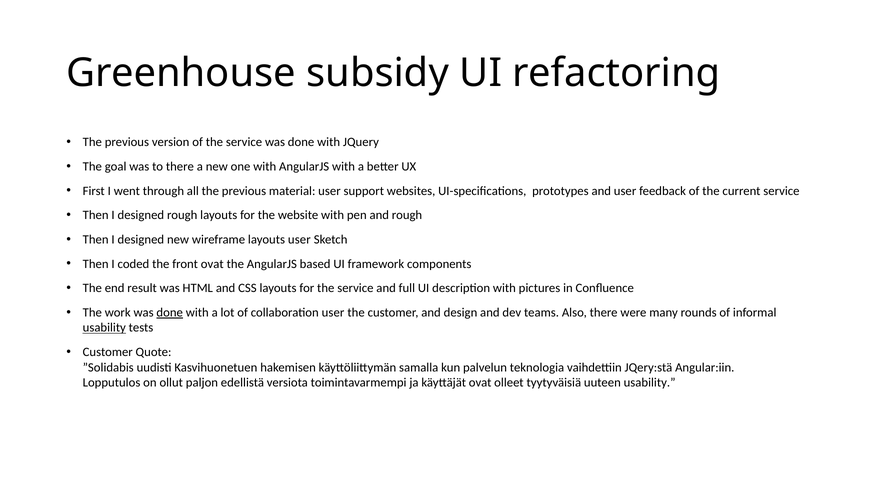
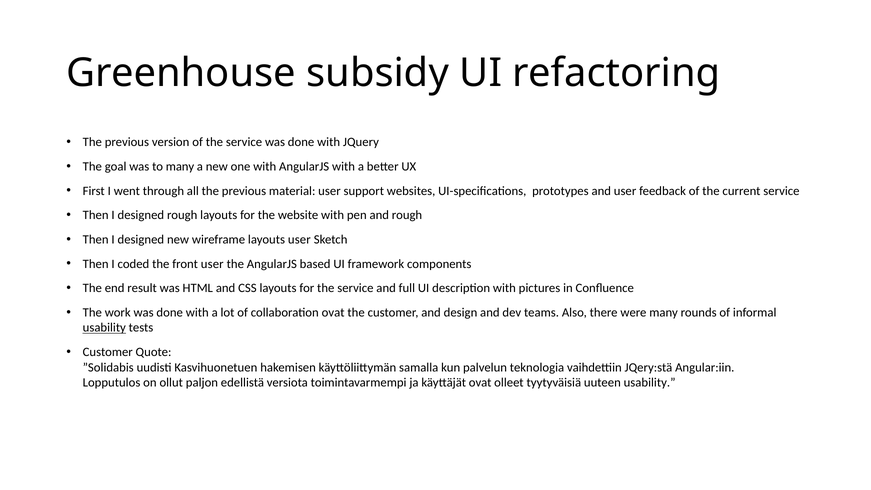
to there: there -> many
front ovat: ovat -> user
done at (170, 313) underline: present -> none
collaboration user: user -> ovat
